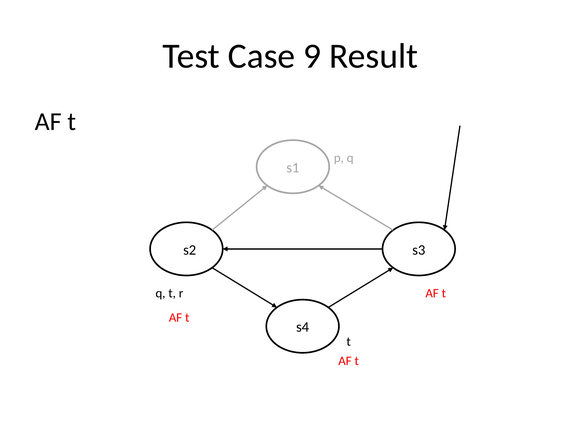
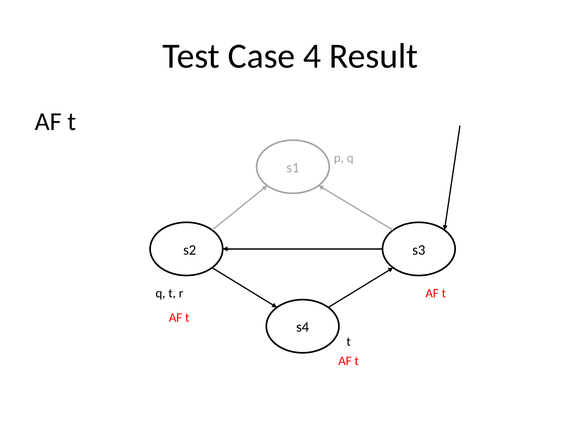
9: 9 -> 4
